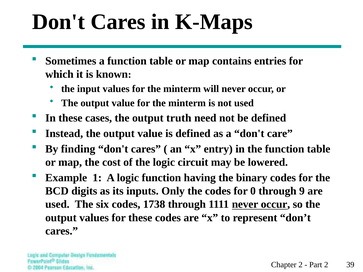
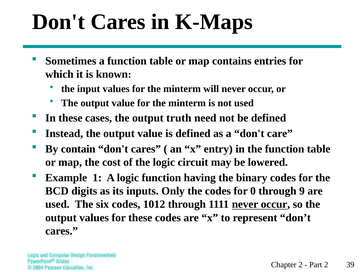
finding: finding -> contain
1738: 1738 -> 1012
